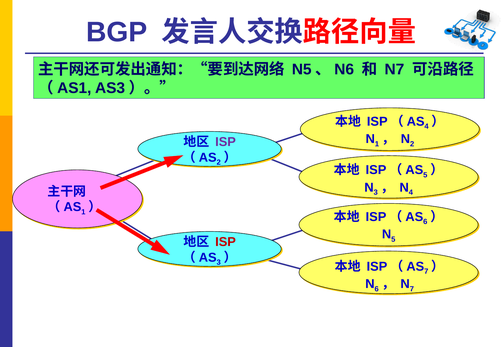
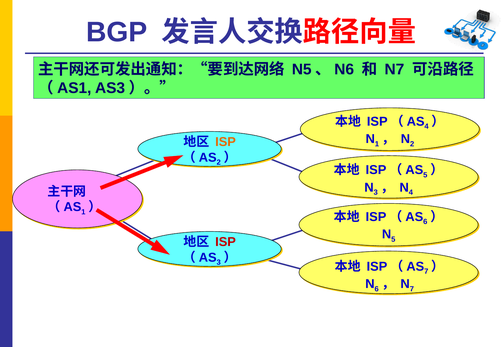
ISP at (226, 142) colour: purple -> orange
